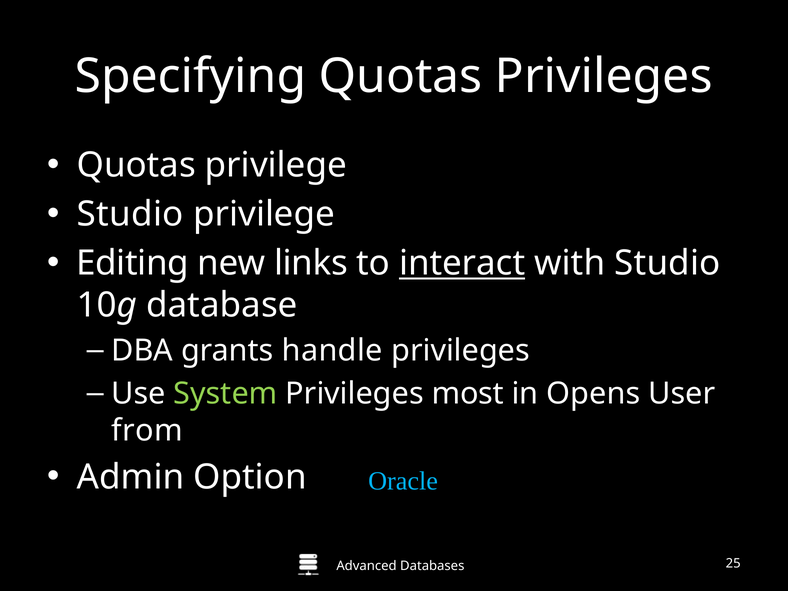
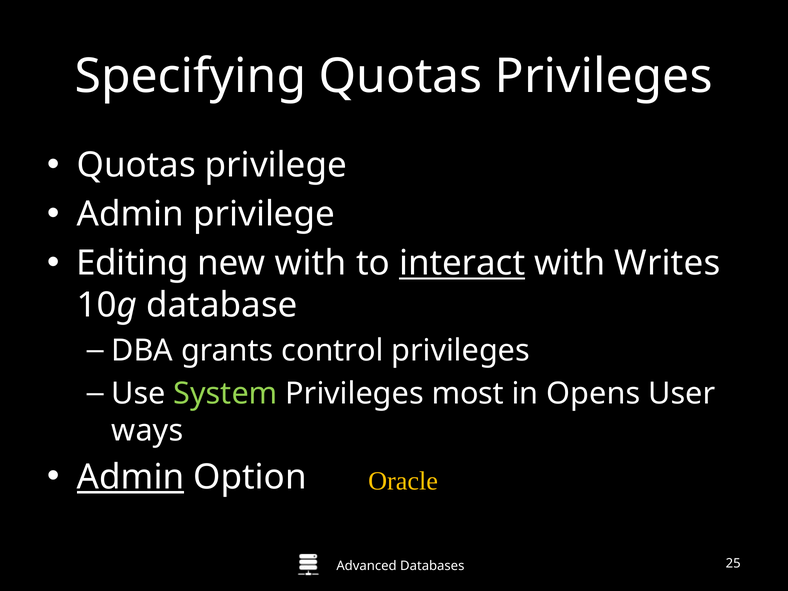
Studio at (130, 214): Studio -> Admin
new links: links -> with
with Studio: Studio -> Writes
handle: handle -> control
from: from -> ways
Admin at (131, 477) underline: none -> present
Oracle colour: light blue -> yellow
